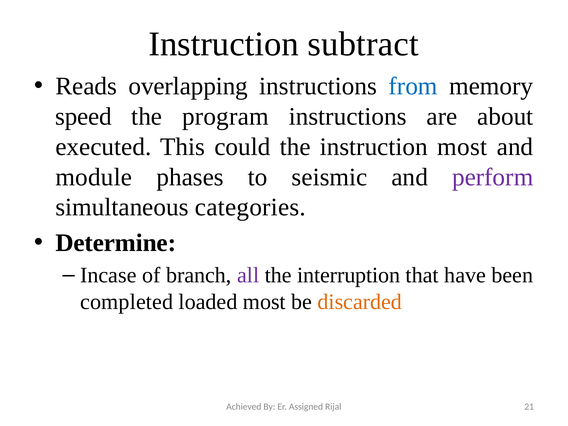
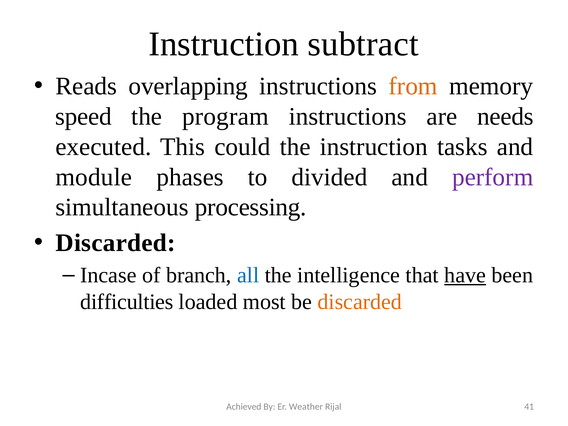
from colour: blue -> orange
about: about -> needs
instruction most: most -> tasks
seismic: seismic -> divided
categories: categories -> processing
Determine at (116, 243): Determine -> Discarded
all colour: purple -> blue
interruption: interruption -> intelligence
have underline: none -> present
completed: completed -> difficulties
Assigned: Assigned -> Weather
21: 21 -> 41
